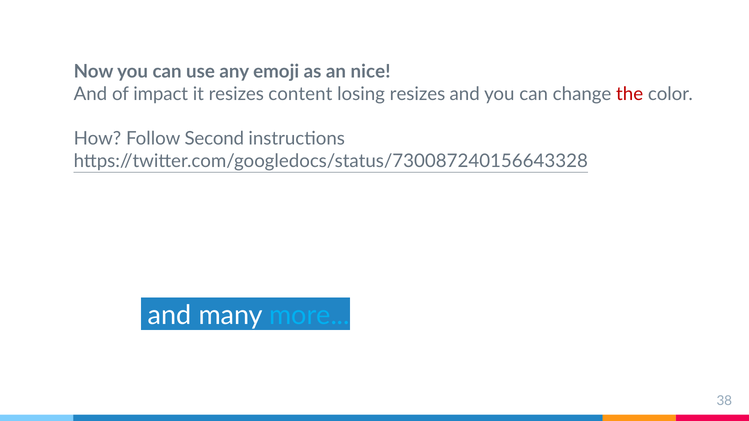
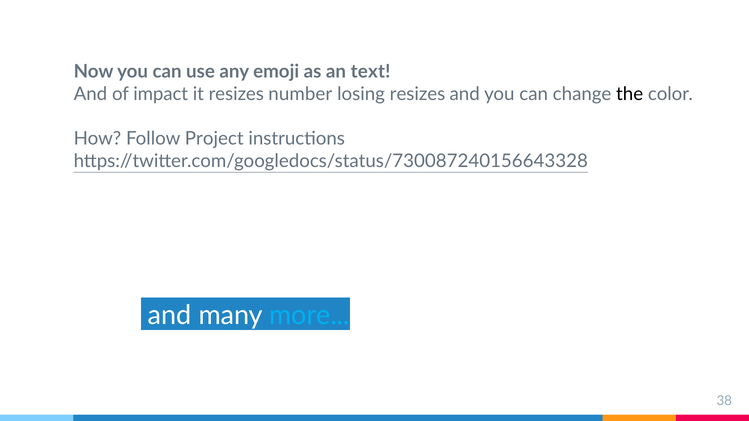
nice: nice -> text
content: content -> number
the colour: red -> black
Second: Second -> Project
